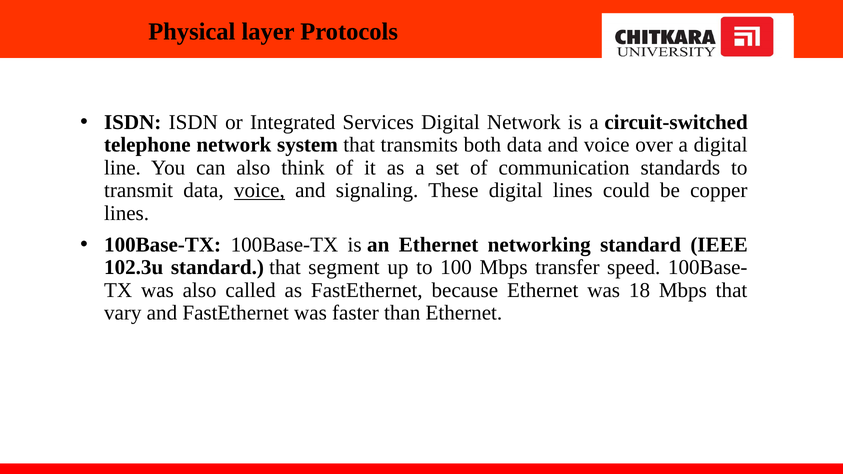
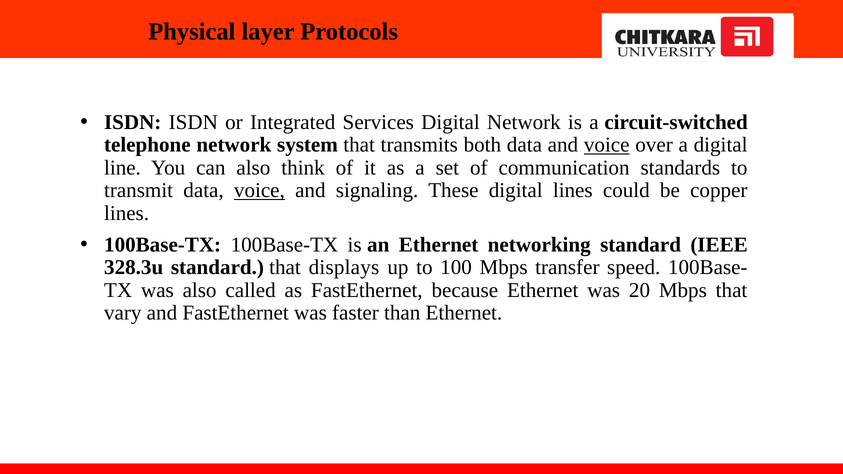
voice at (607, 145) underline: none -> present
102.3u: 102.3u -> 328.3u
segment: segment -> displays
18: 18 -> 20
